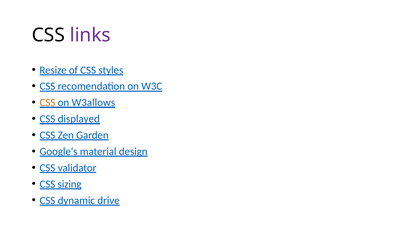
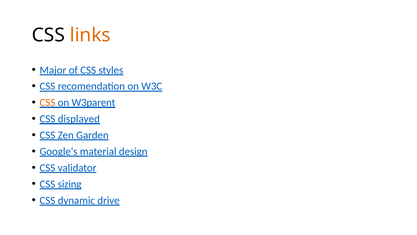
links colour: purple -> orange
Resize: Resize -> Major
W3allows: W3allows -> W3parent
